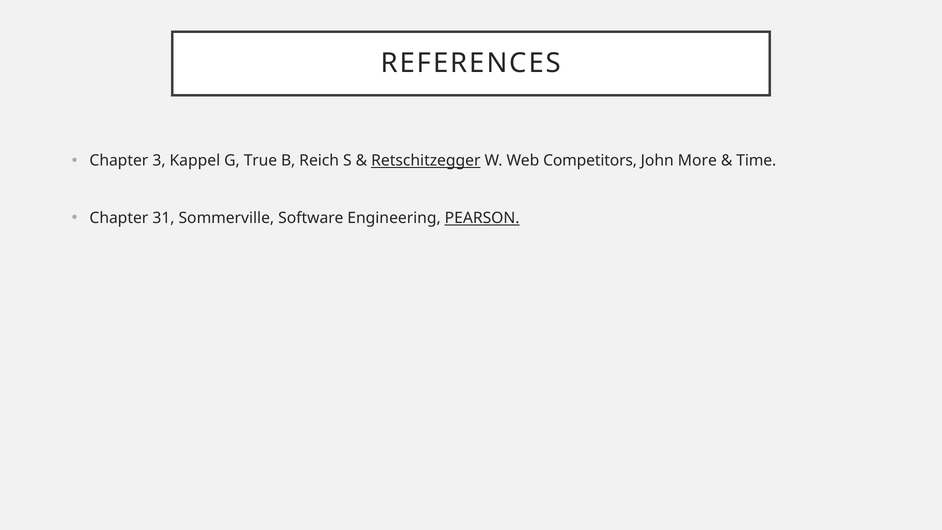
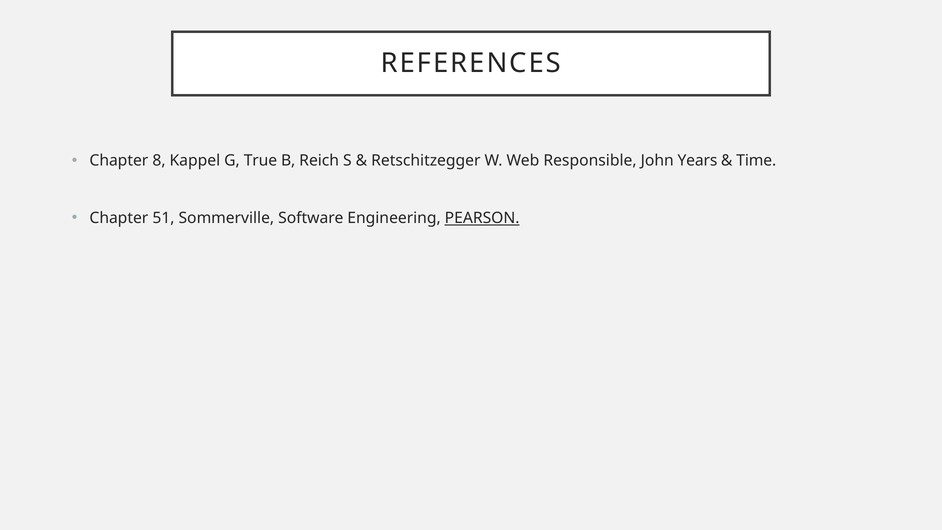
3: 3 -> 8
Retschitzegger underline: present -> none
Competitors: Competitors -> Responsible
More: More -> Years
31: 31 -> 51
